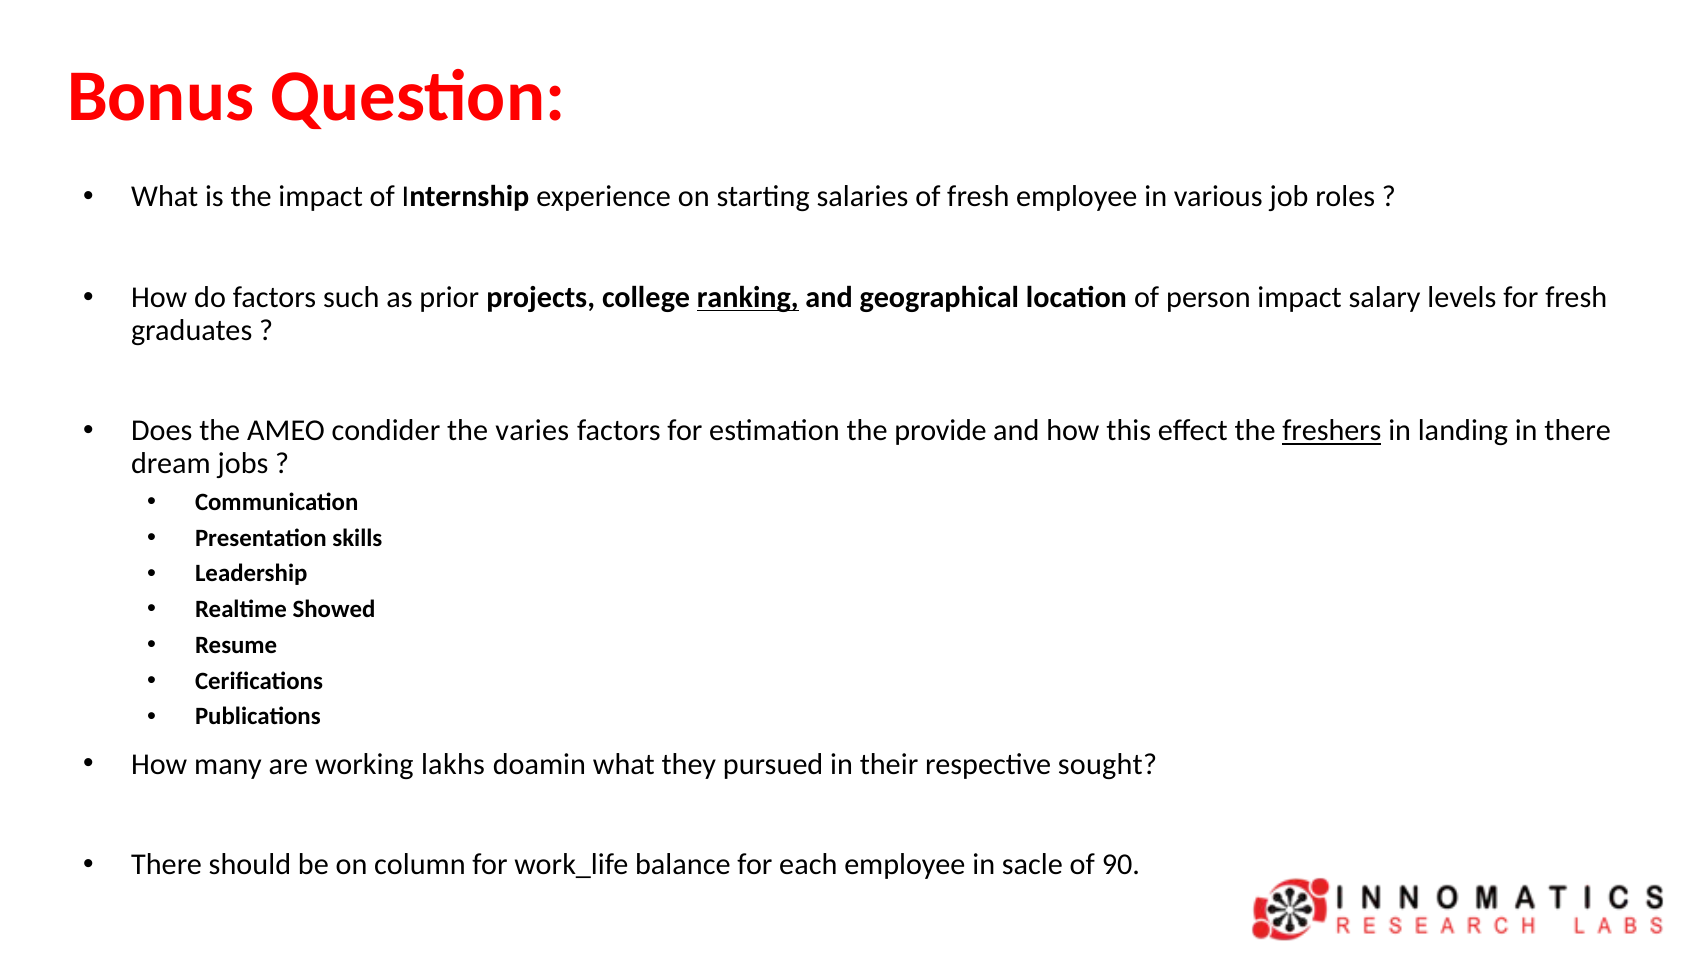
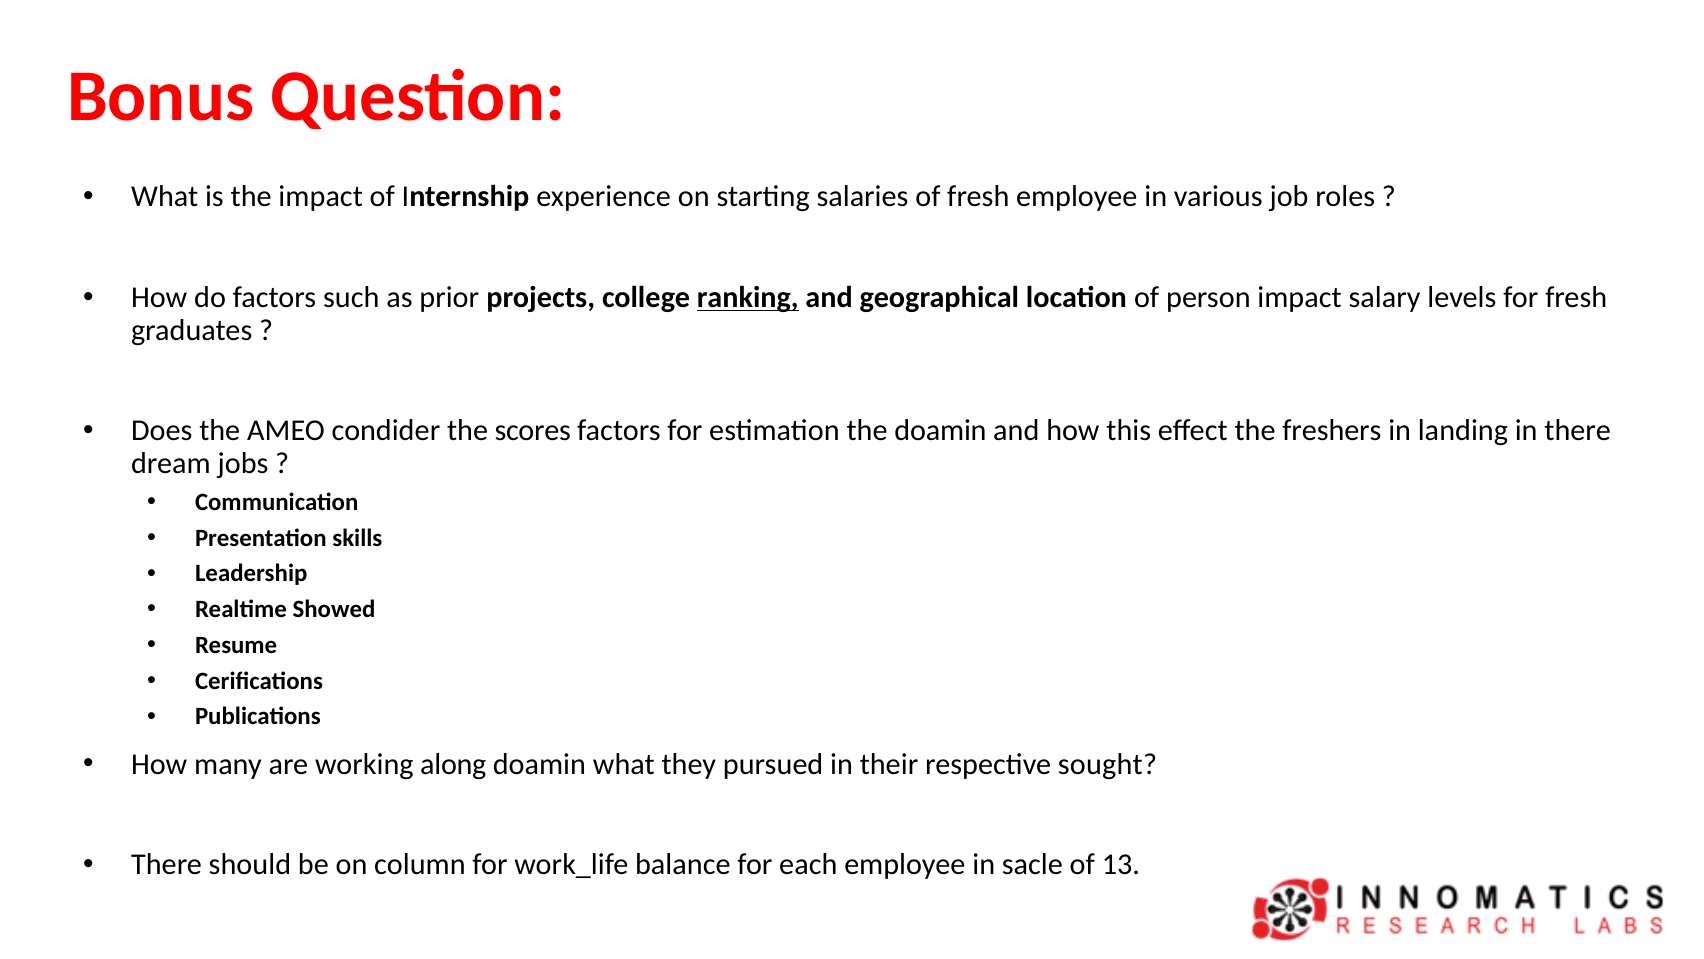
varies: varies -> scores
the provide: provide -> doamin
freshers underline: present -> none
lakhs: lakhs -> along
90: 90 -> 13
